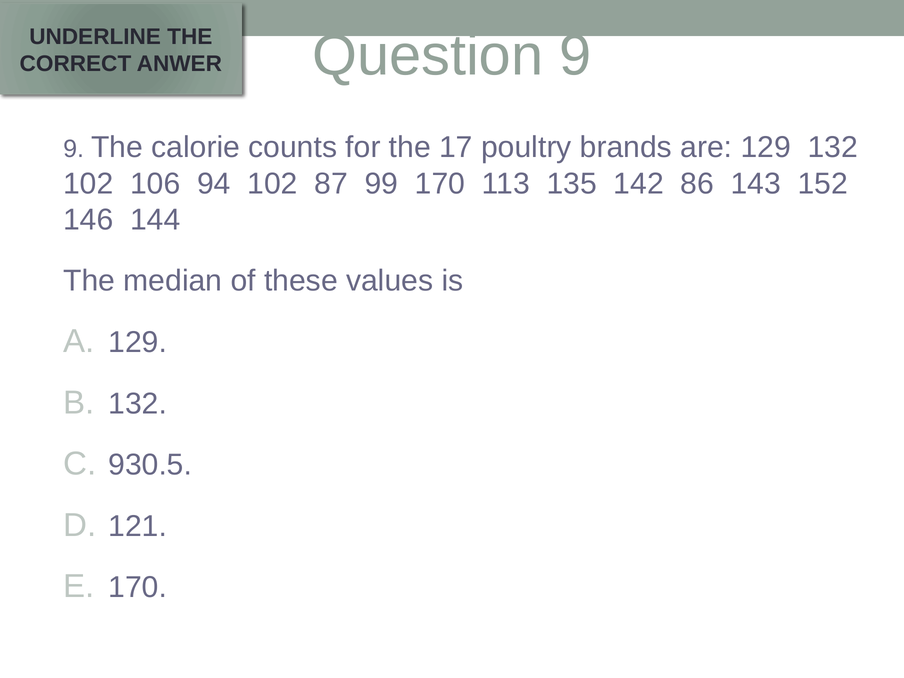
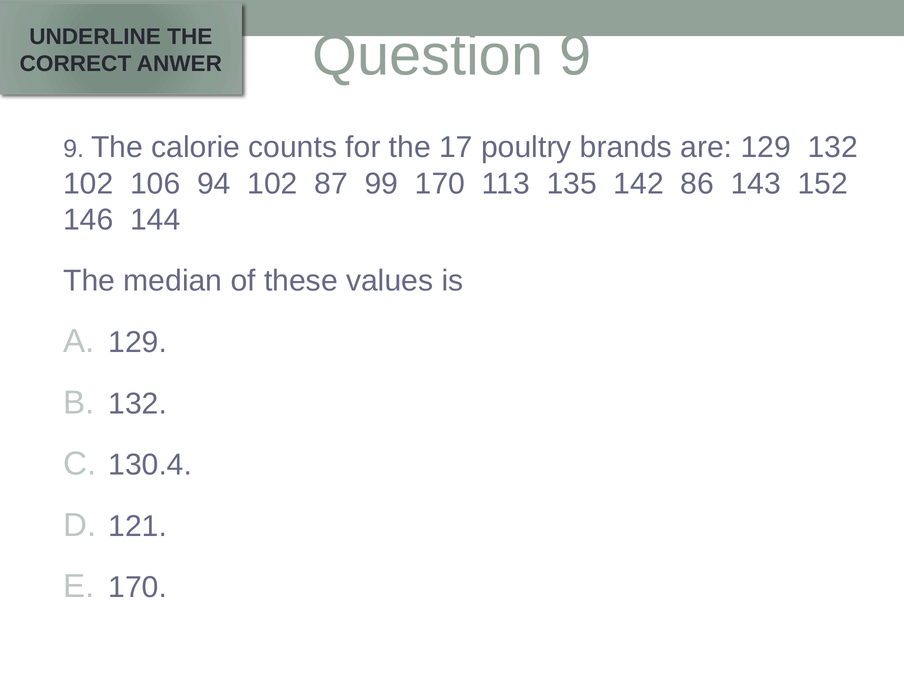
930.5: 930.5 -> 130.4
